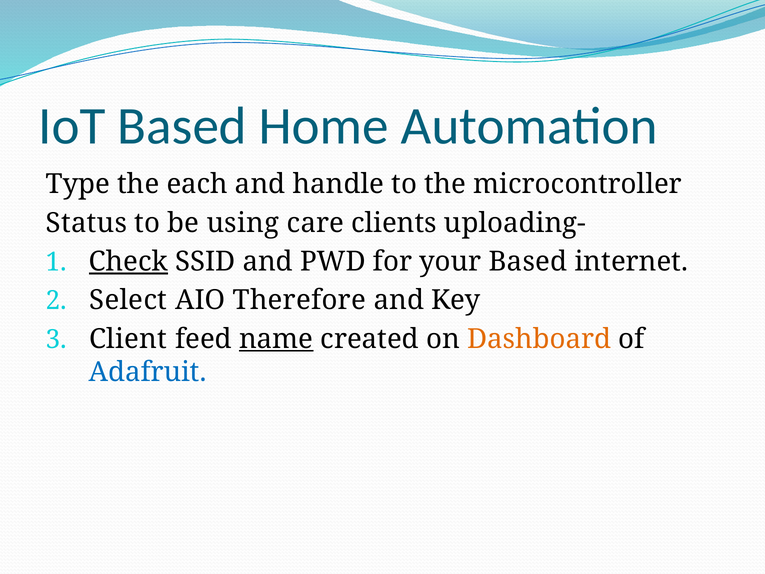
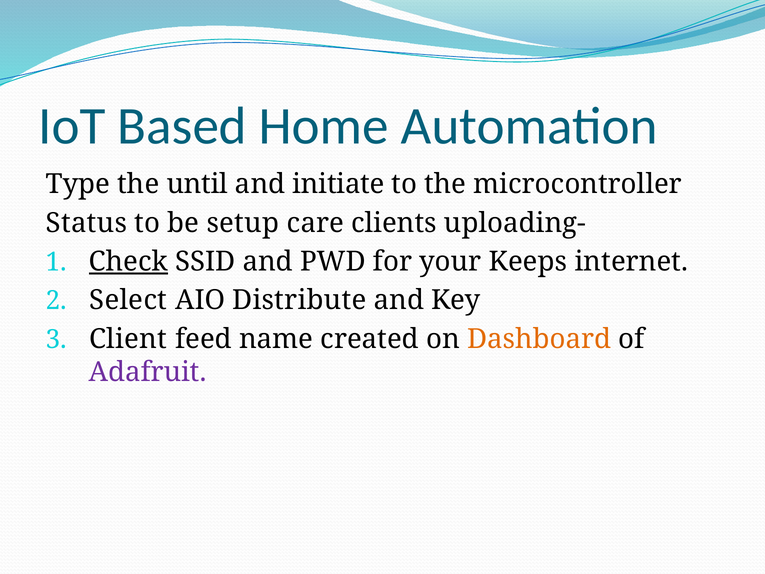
each: each -> until
handle: handle -> initiate
using: using -> setup
your Based: Based -> Keeps
Therefore: Therefore -> Distribute
name underline: present -> none
Adafruit colour: blue -> purple
